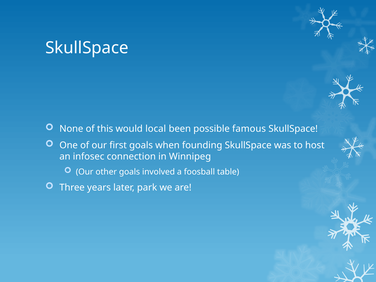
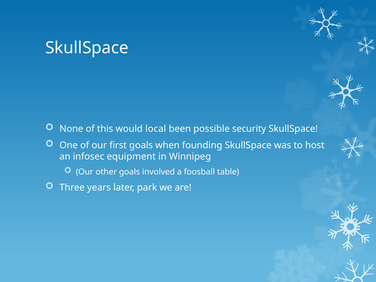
famous: famous -> security
connection: connection -> equipment
